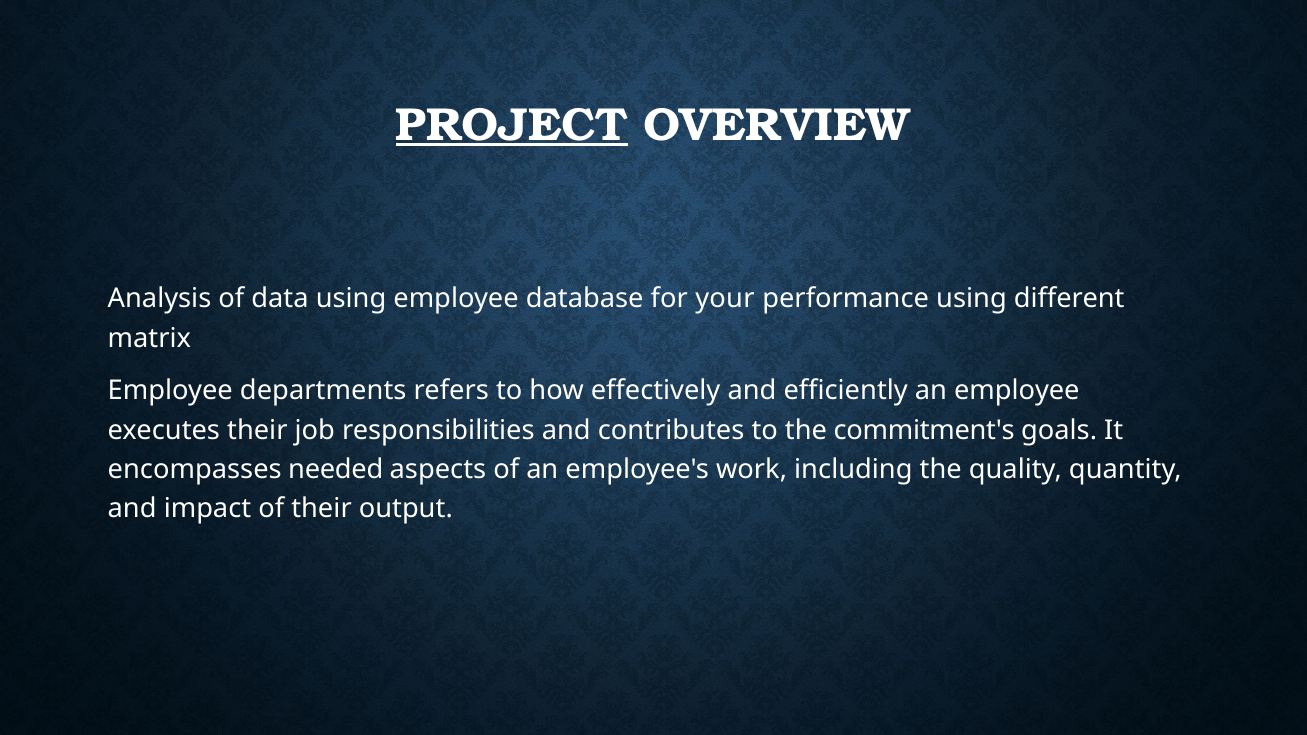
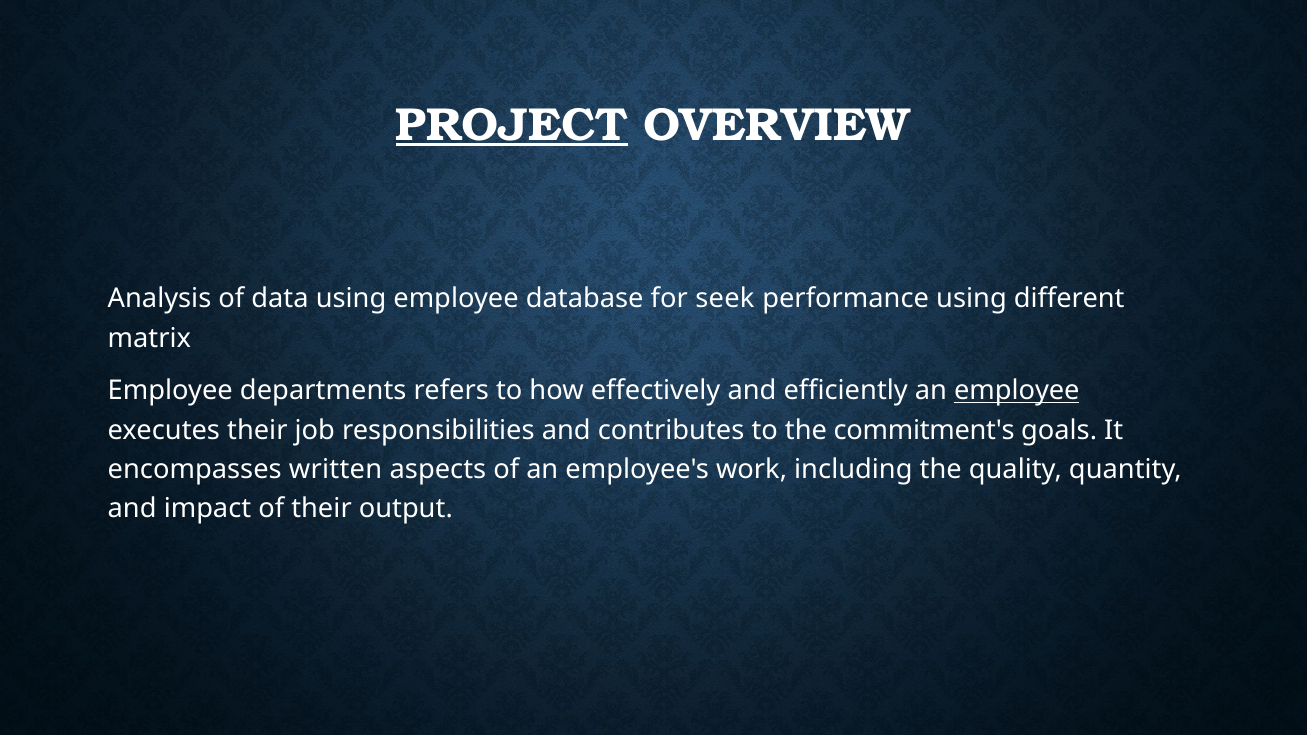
your: your -> seek
employee at (1017, 391) underline: none -> present
needed: needed -> written
